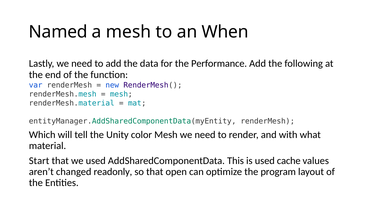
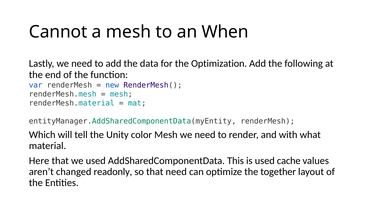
Named: Named -> Cannot
Performance: Performance -> Optimization
Start: Start -> Here
that open: open -> need
program: program -> together
